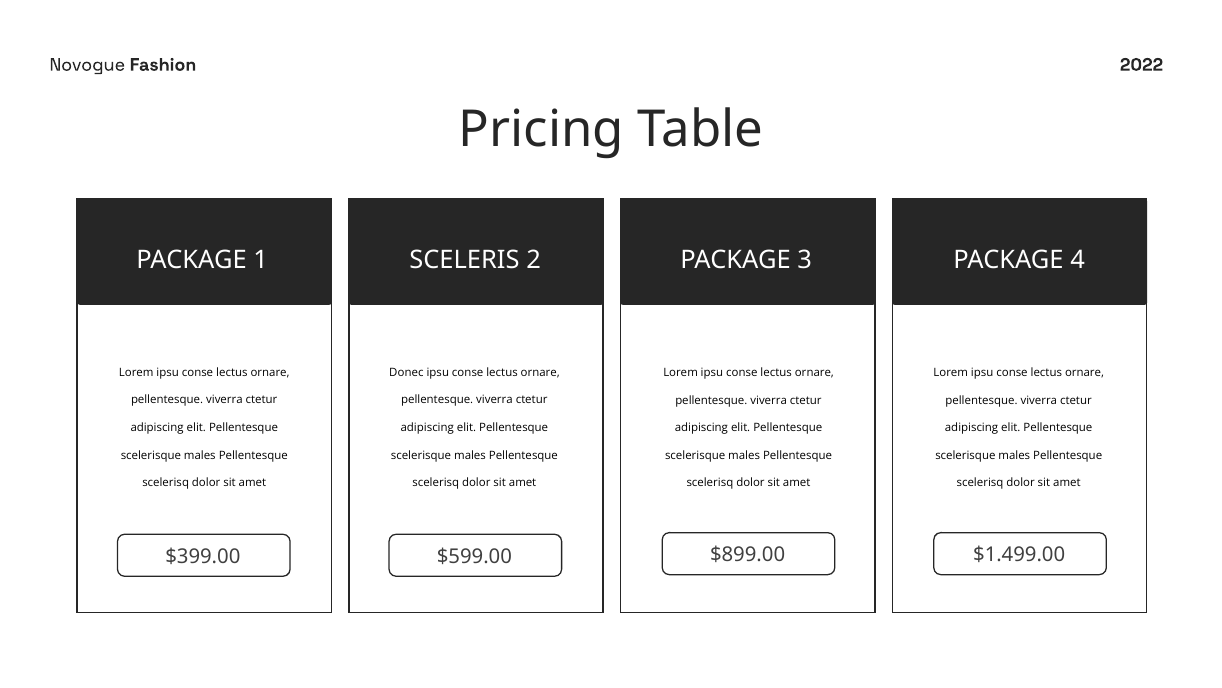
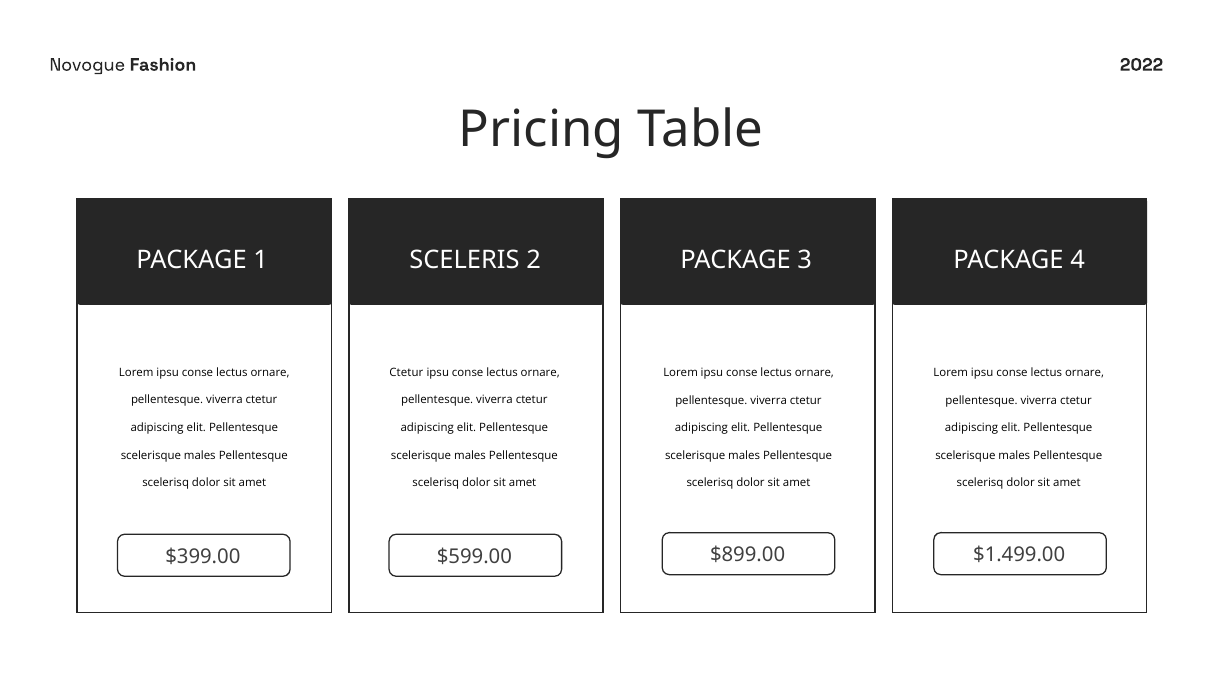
Donec at (406, 372): Donec -> Ctetur
